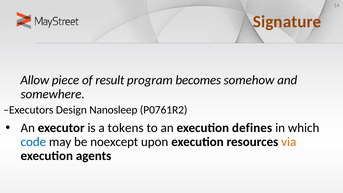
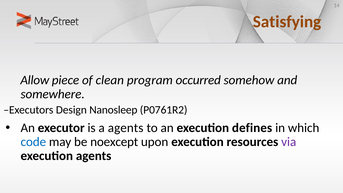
Signature: Signature -> Satisfying
result: result -> clean
becomes: becomes -> occurred
a tokens: tokens -> agents
via colour: orange -> purple
